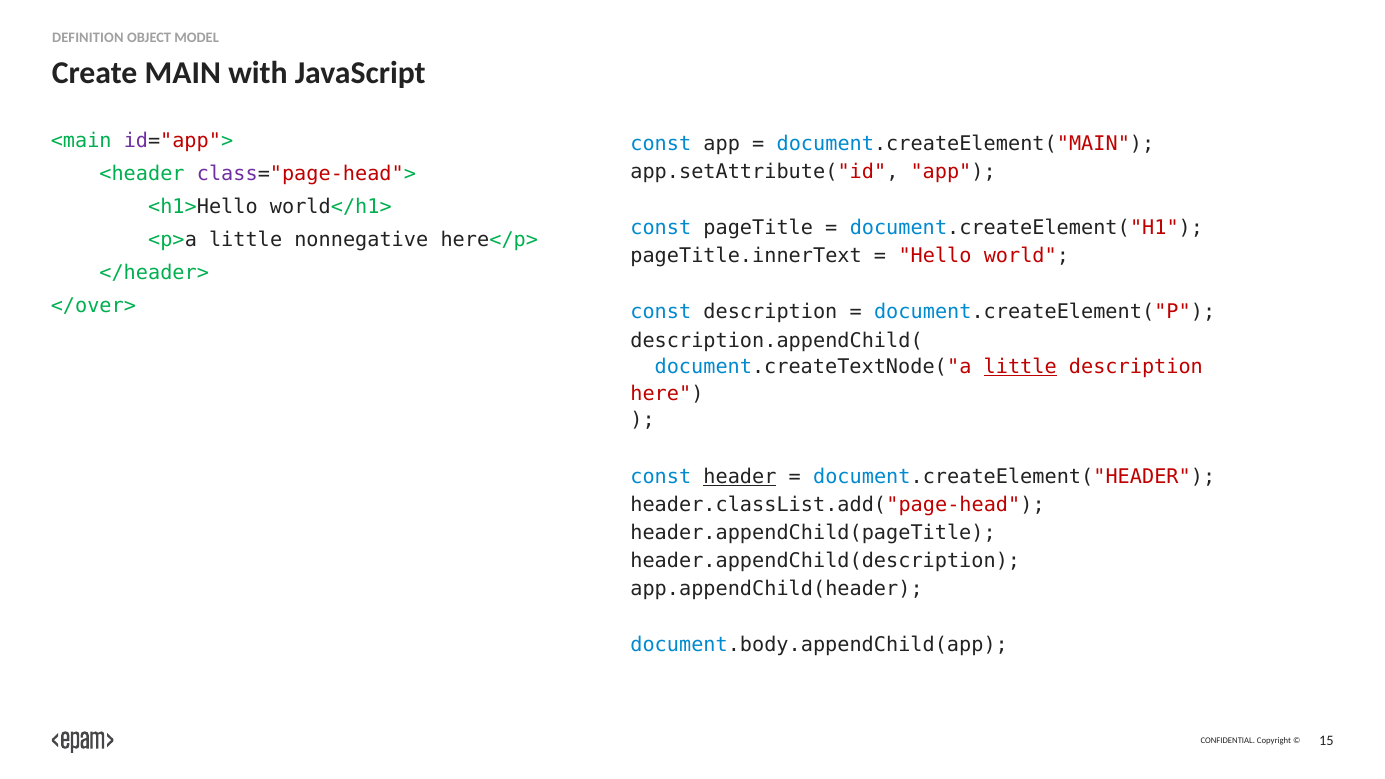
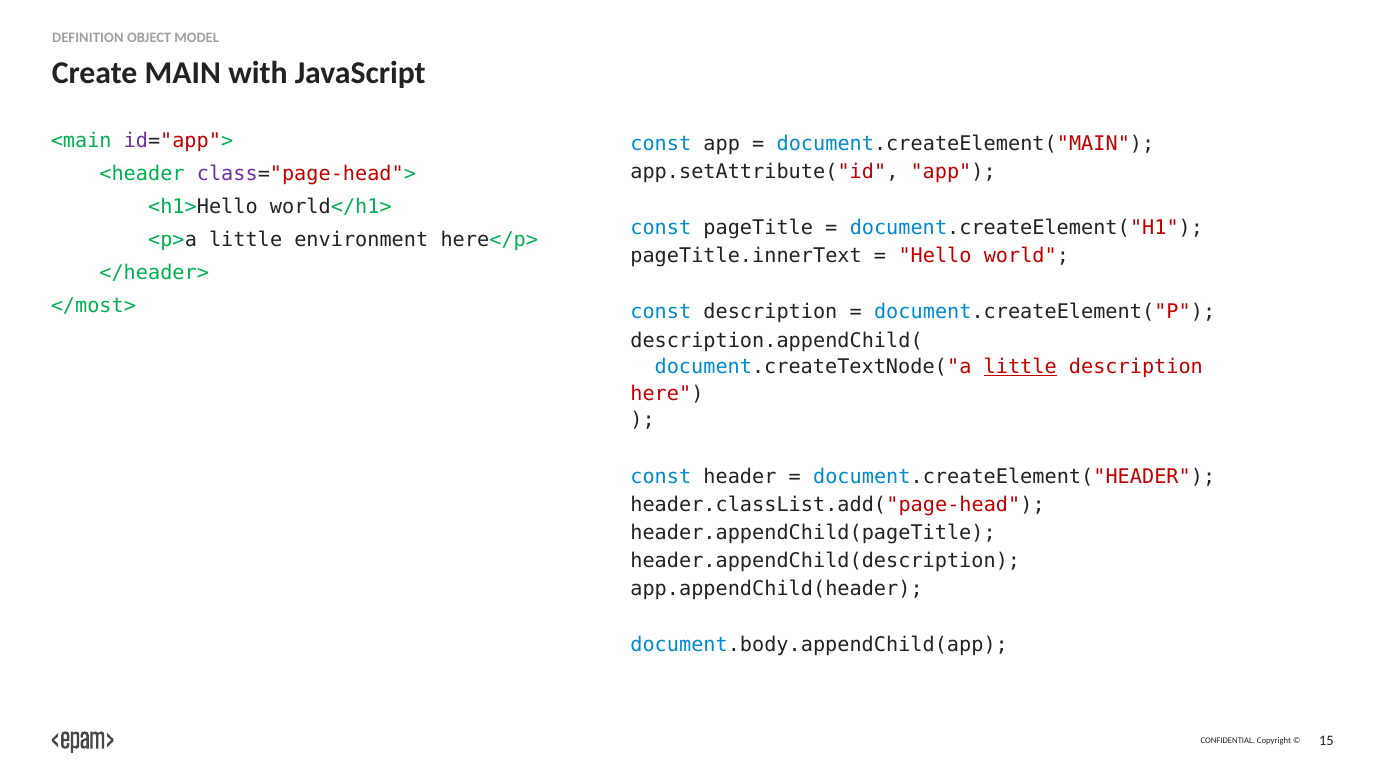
nonnegative: nonnegative -> environment
</over>: </over> -> </most>
header underline: present -> none
